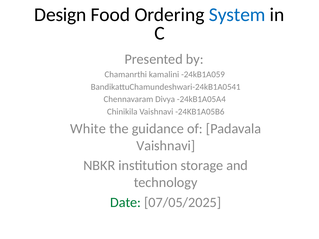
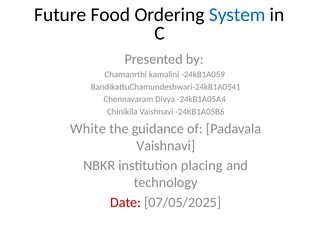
Design: Design -> Future
storage: storage -> placing
Date colour: green -> red
